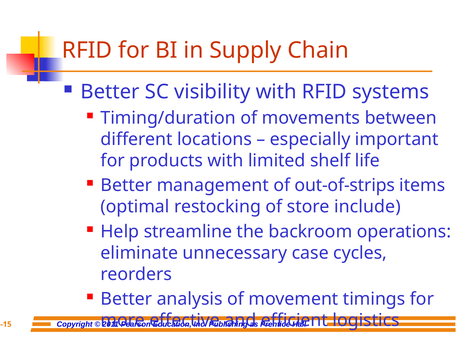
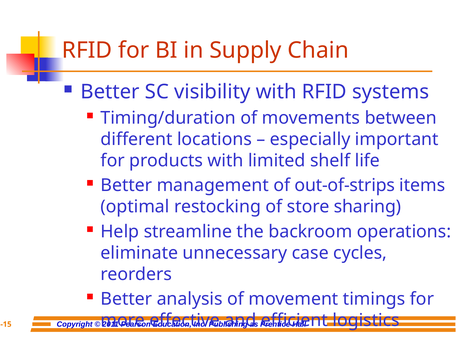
include: include -> sharing
